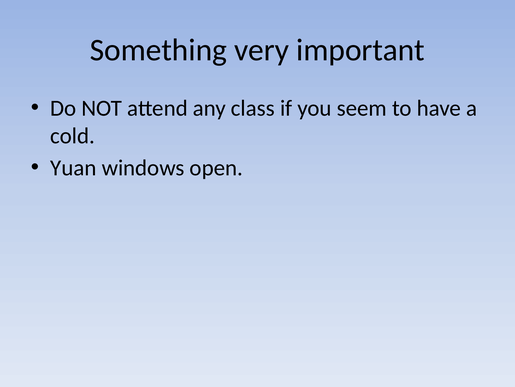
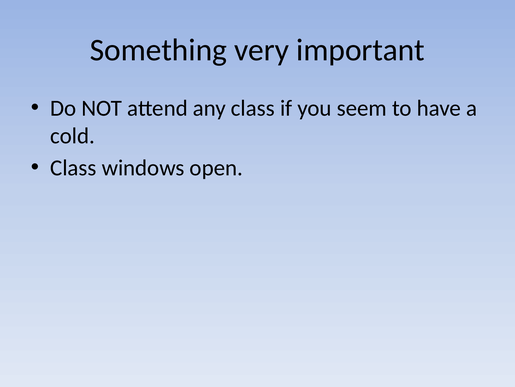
Yuan at (73, 168): Yuan -> Class
